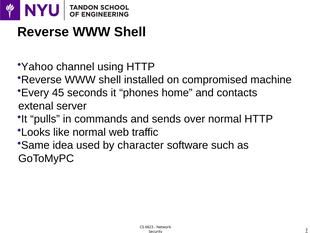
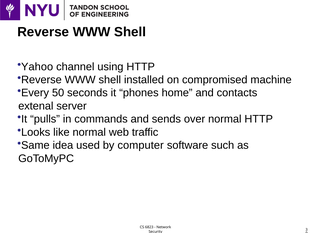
45: 45 -> 50
character: character -> computer
